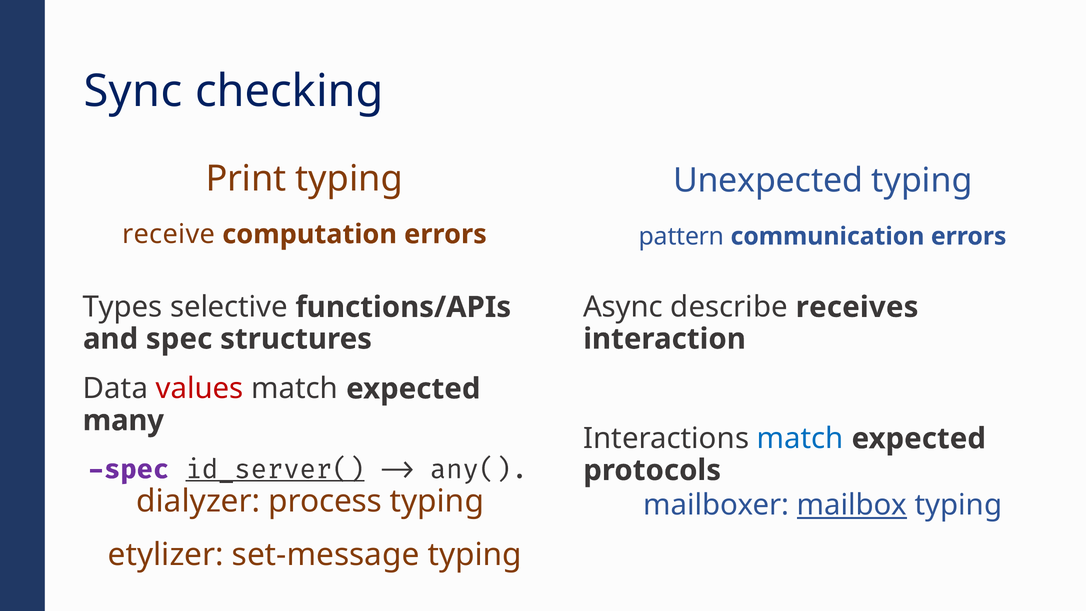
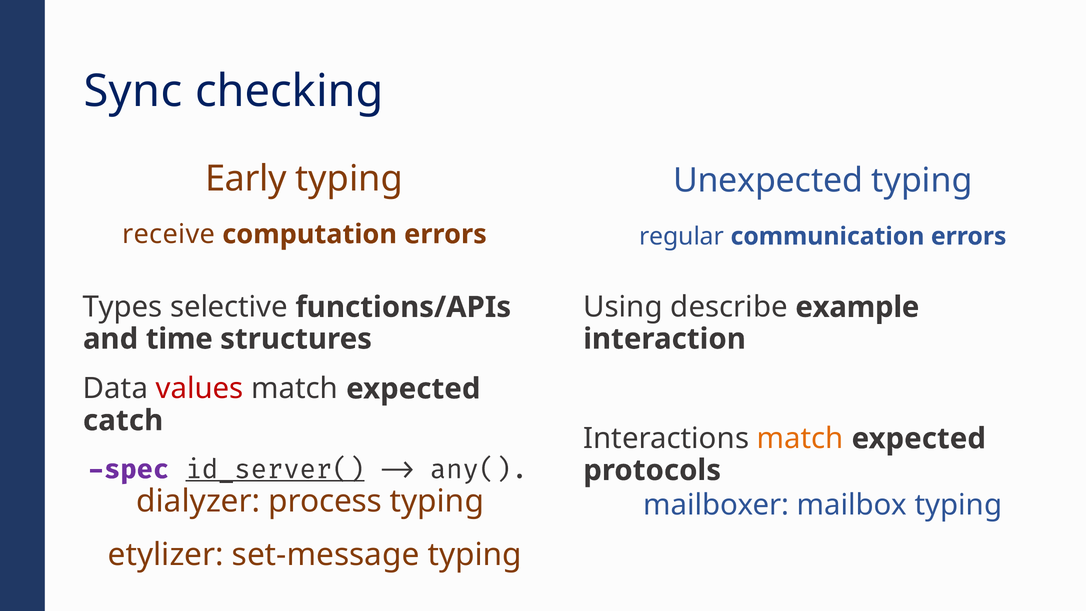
Print: Print -> Early
pattern: pattern -> regular
Async: Async -> Using
receives: receives -> example
and spec: spec -> time
many: many -> catch
match at (800, 439) colour: blue -> orange
mailbox underline: present -> none
